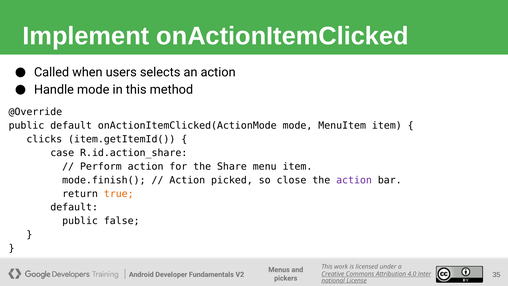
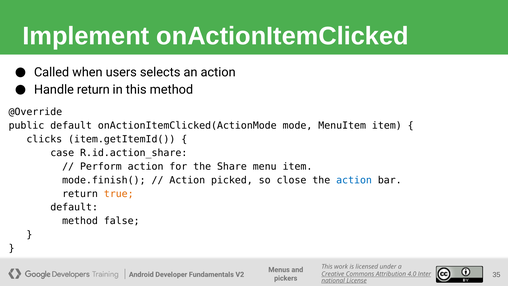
Handle mode: mode -> return
action at (354, 180) colour: purple -> blue
public at (80, 221): public -> method
